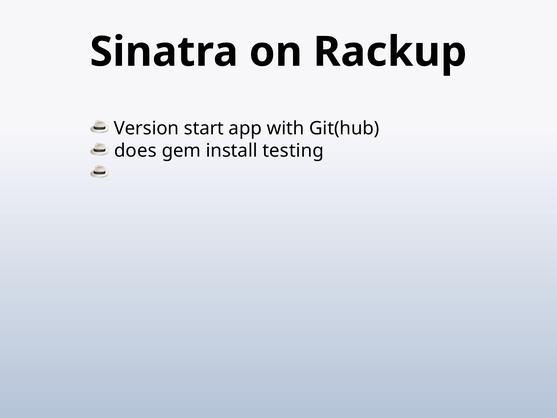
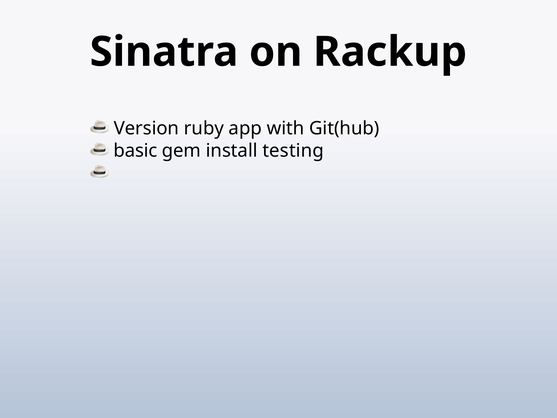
start: start -> ruby
does: does -> basic
